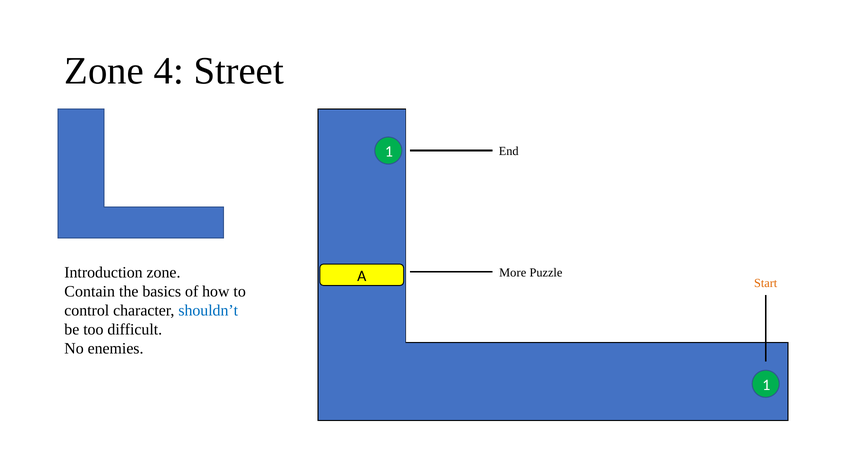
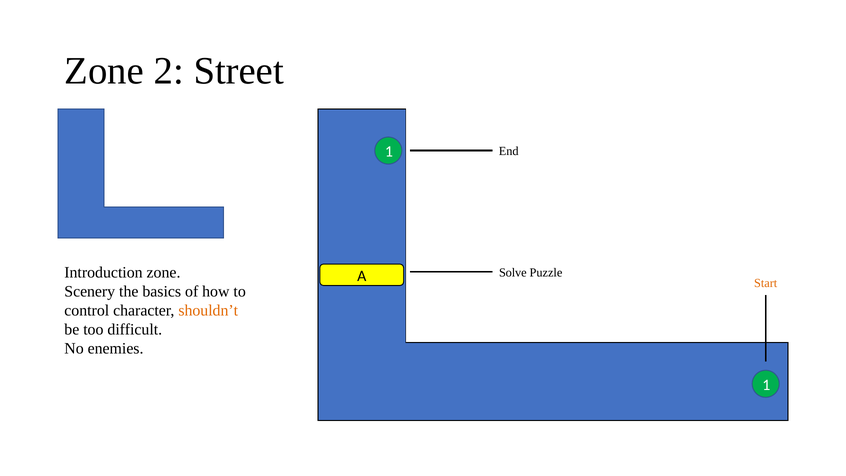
4: 4 -> 2
More: More -> Solve
Contain: Contain -> Scenery
shouldn’t colour: blue -> orange
